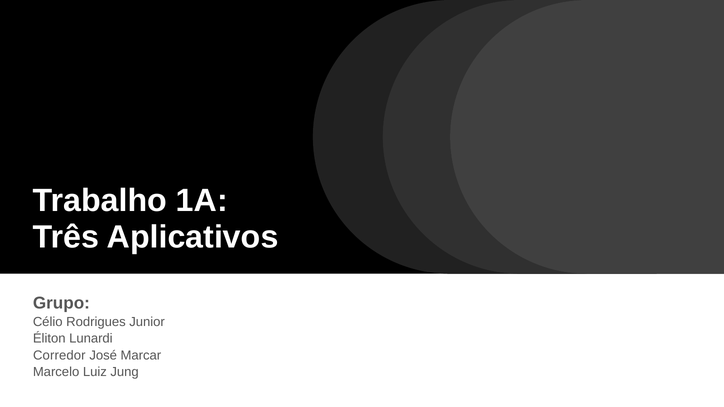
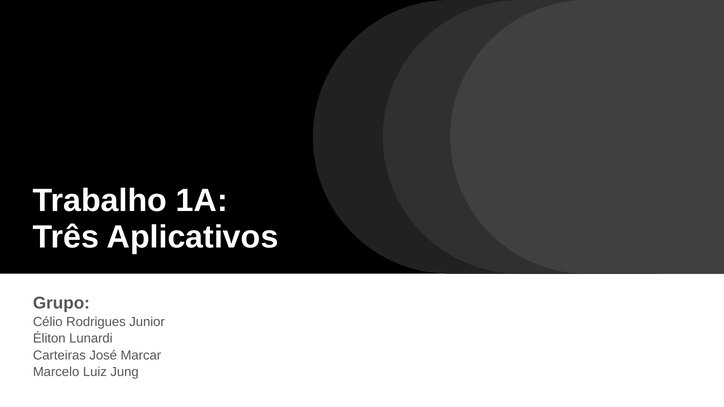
Corredor: Corredor -> Carteiras
